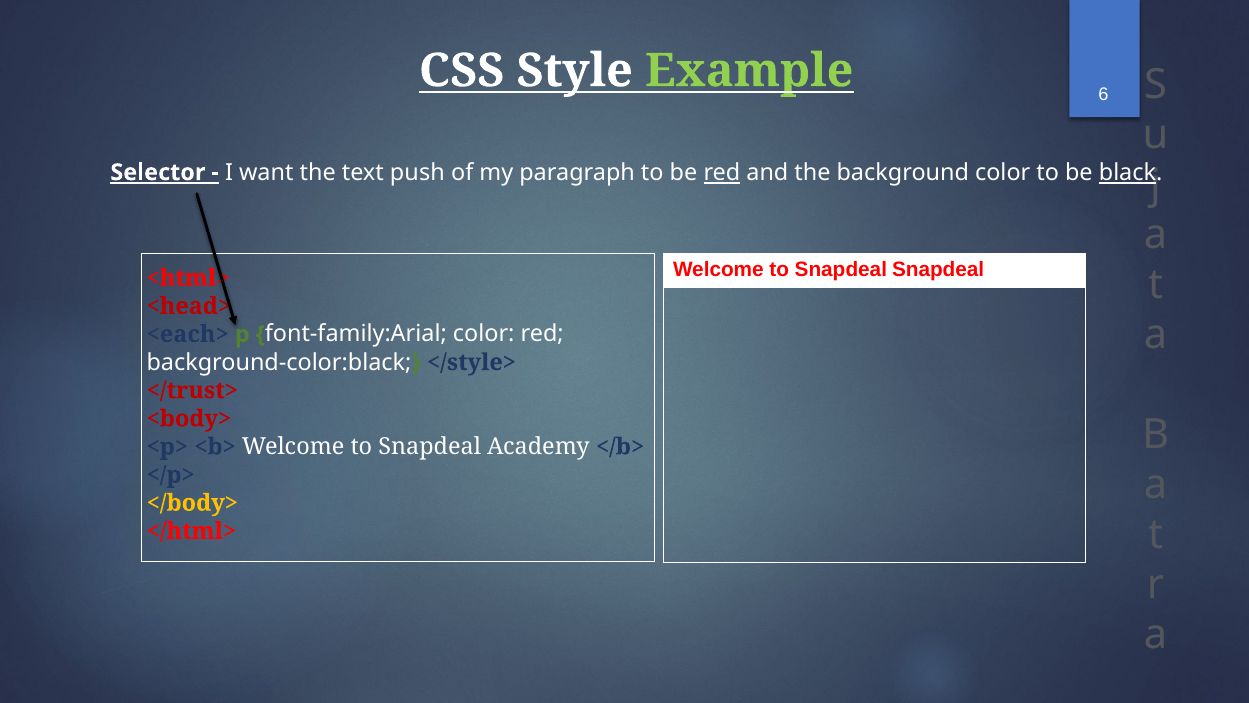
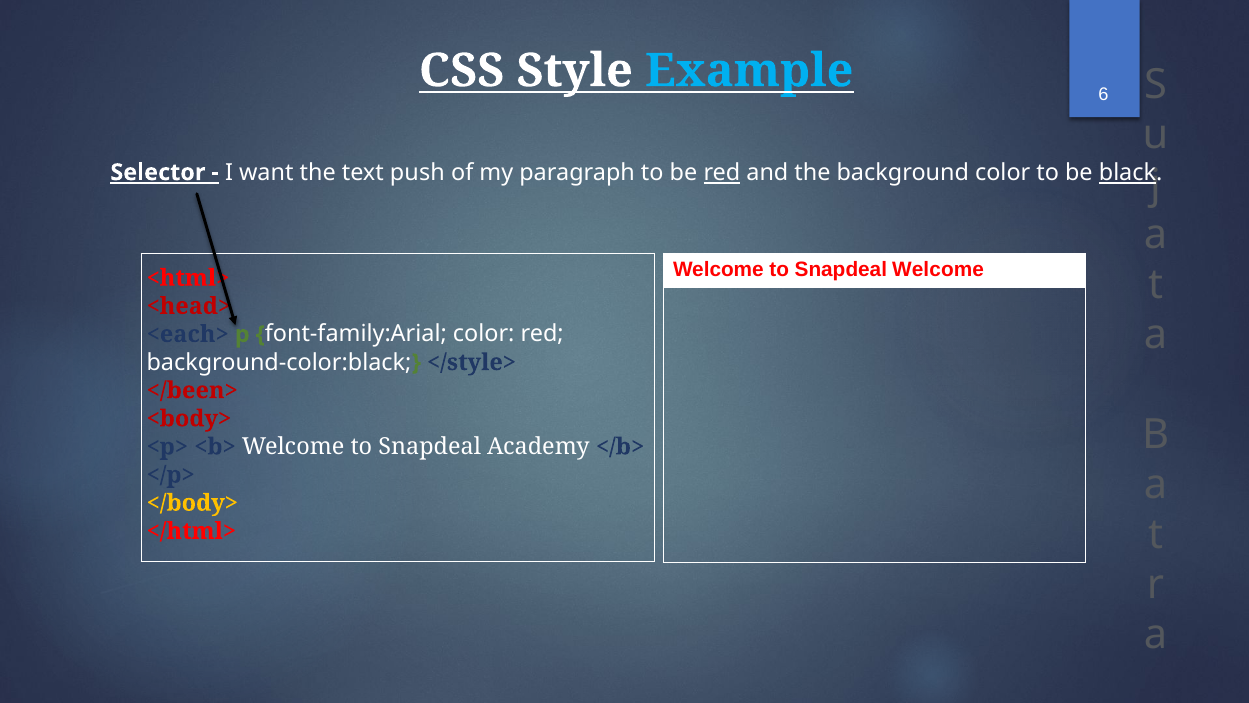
Example colour: light green -> light blue
Snapdeal Snapdeal: Snapdeal -> Welcome
</trust>: </trust> -> </been>
